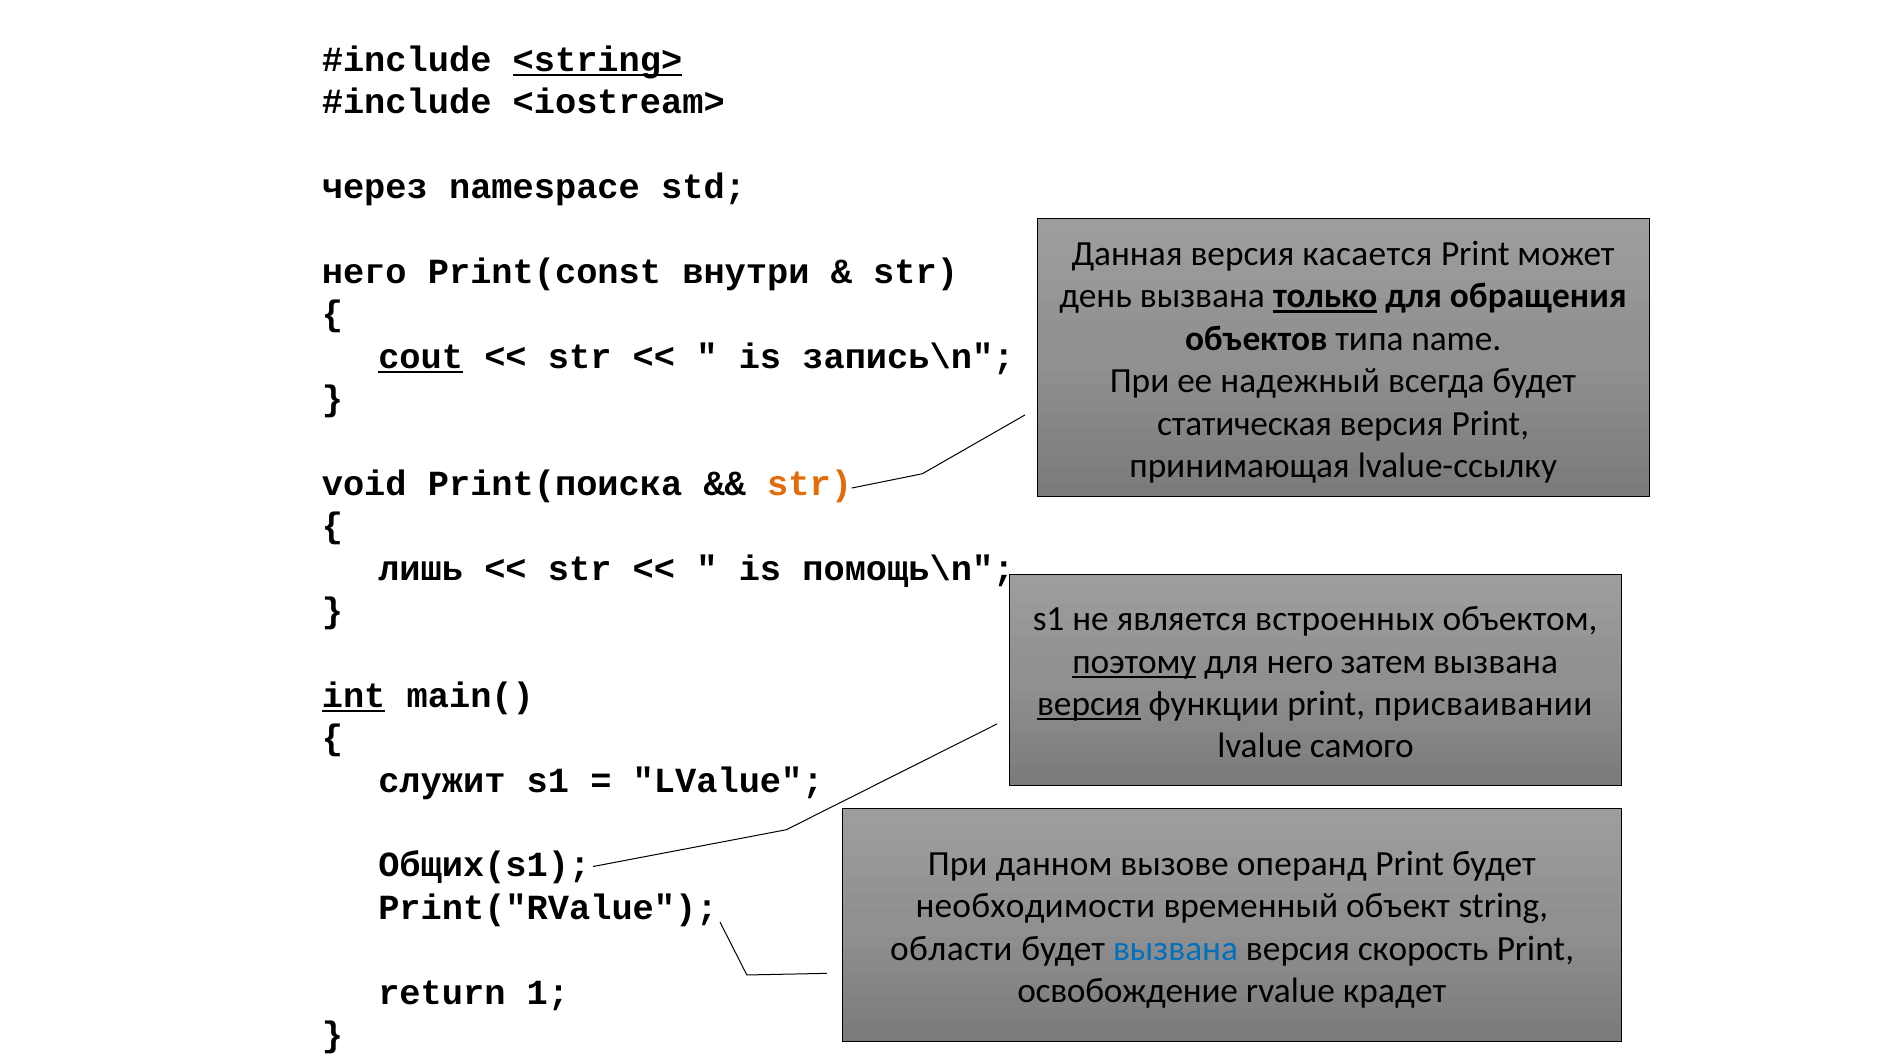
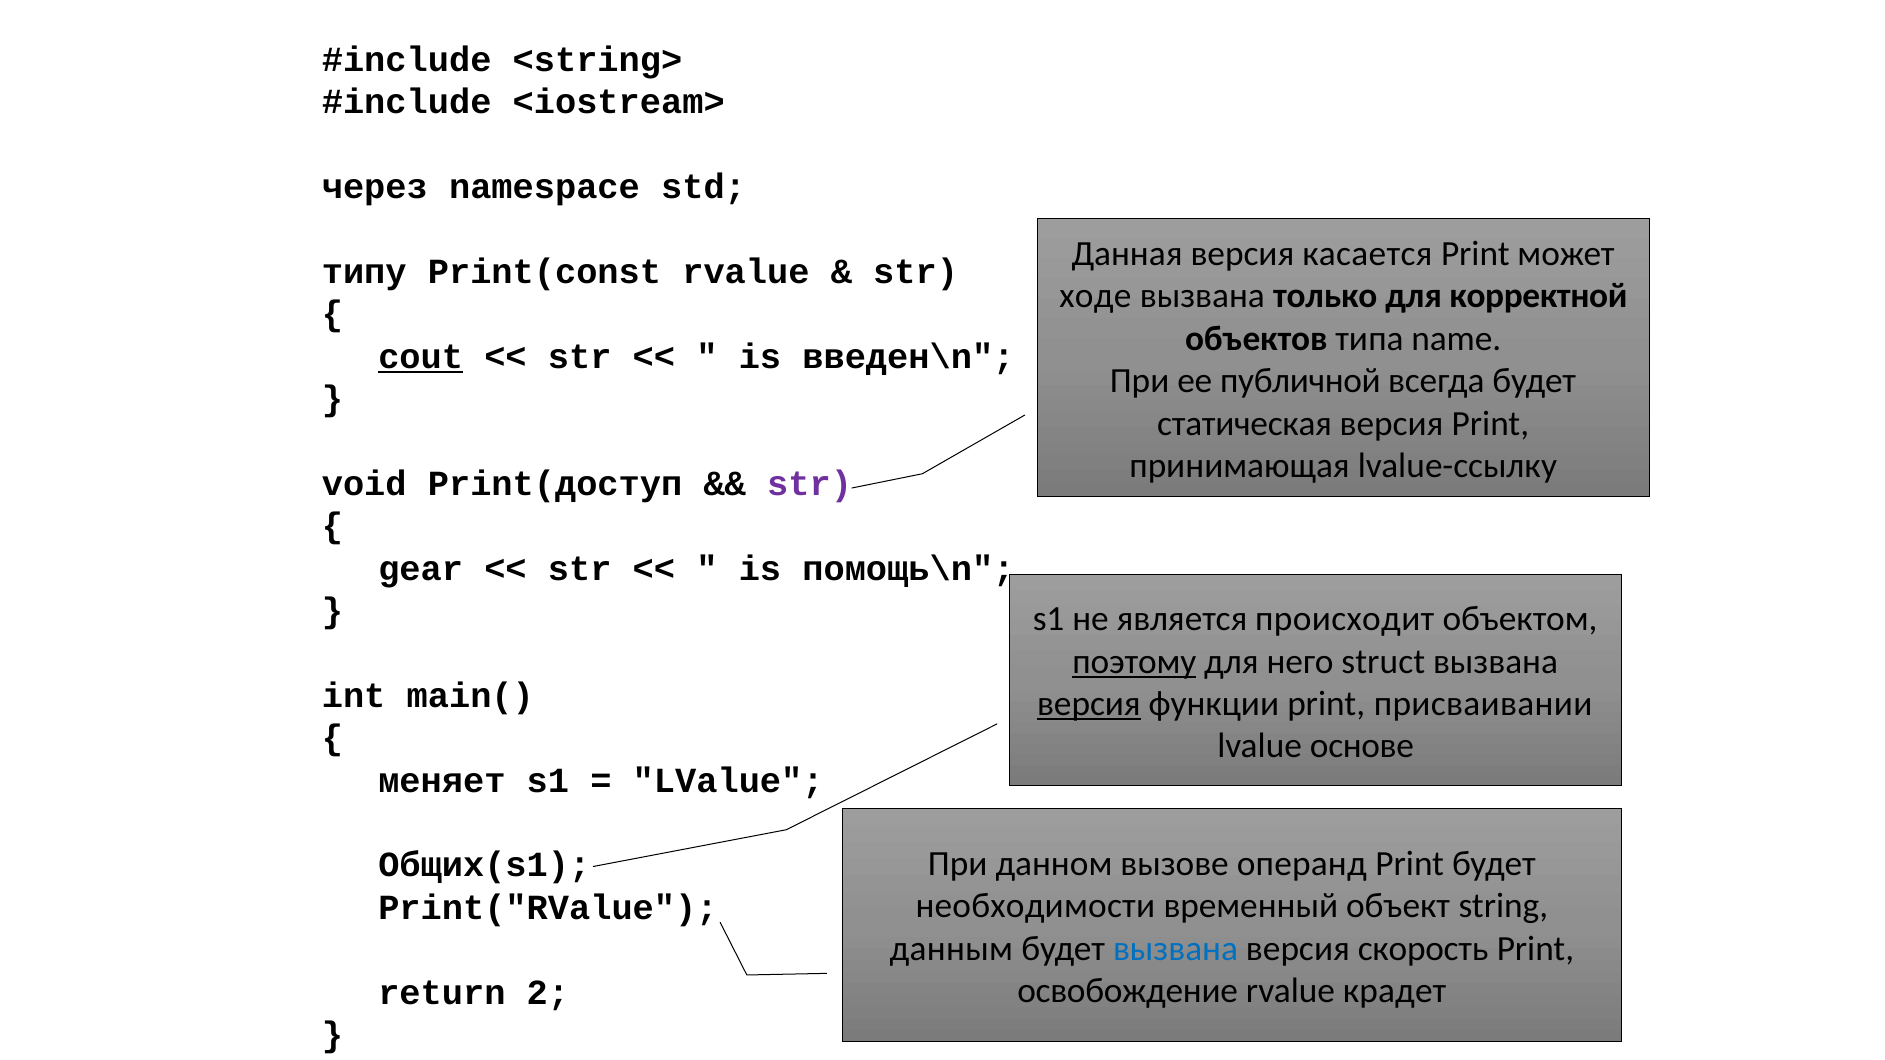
<string> underline: present -> none
него at (364, 272): него -> типу
Print(const внутри: внутри -> rvalue
день: день -> ходе
только underline: present -> none
обращения: обращения -> корректной
запись\n: запись\n -> введен\n
надежный: надежный -> публичной
Print(поиска: Print(поиска -> Print(доступ
str at (810, 484) colour: orange -> purple
лишь: лишь -> gear
встроенных: встроенных -> происходит
затем: затем -> struct
int underline: present -> none
самого: самого -> основе
служит: служит -> меняет
области: области -> данным
1: 1 -> 2
